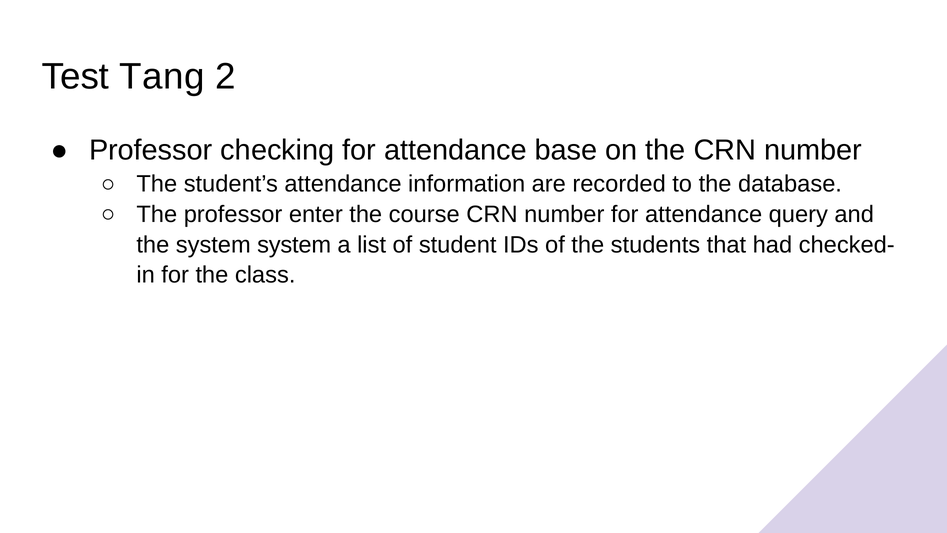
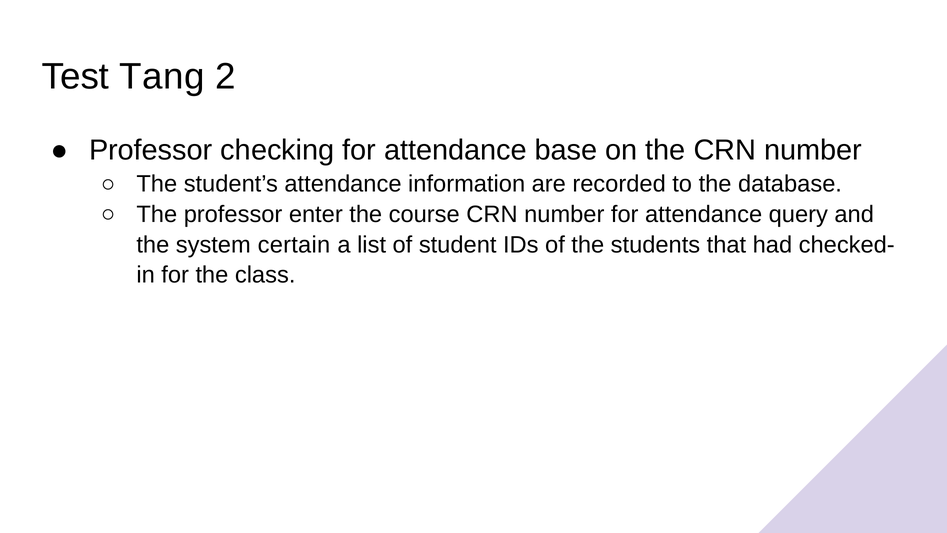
system system: system -> certain
